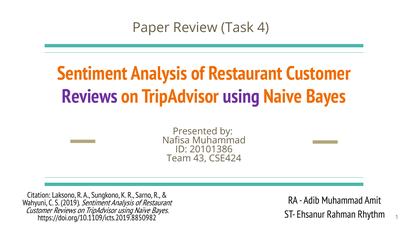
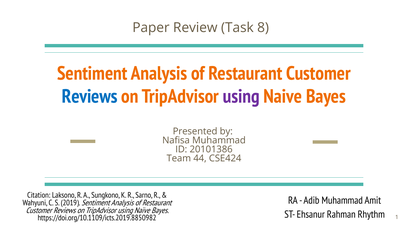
4: 4 -> 8
Reviews at (90, 96) colour: purple -> blue
43: 43 -> 44
